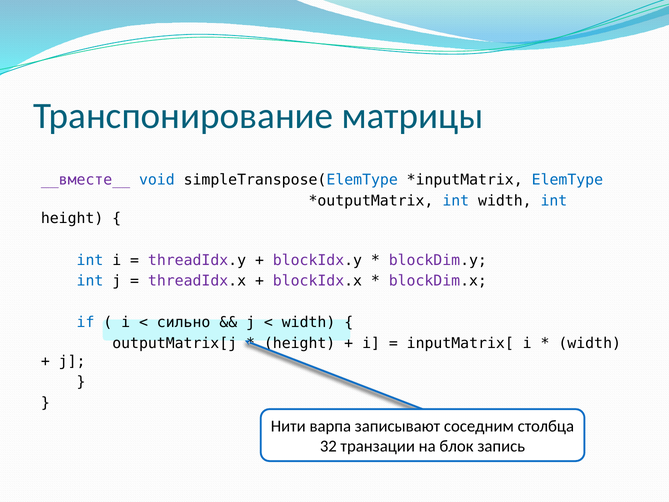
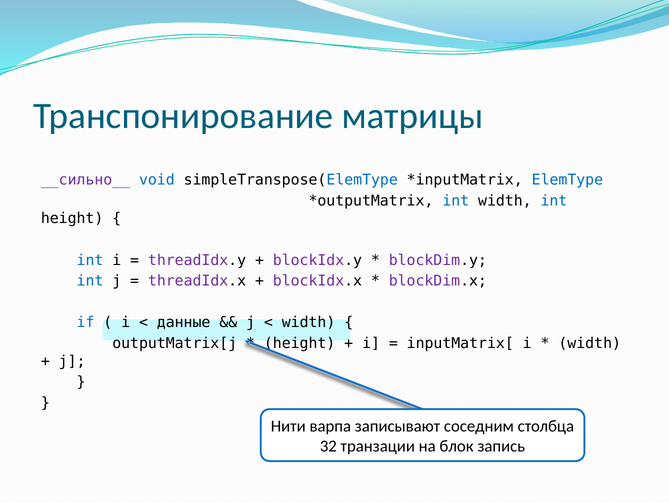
__вместе__: __вместе__ -> __сильно__
сильно: сильно -> данные
